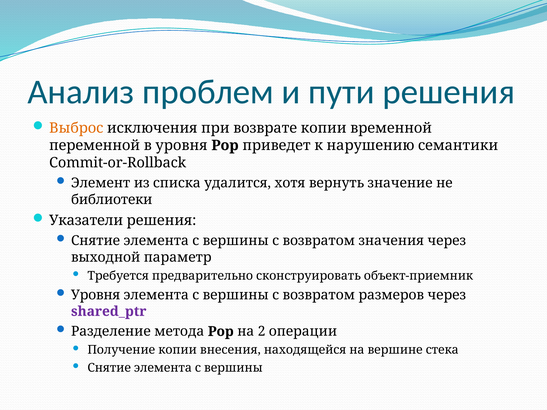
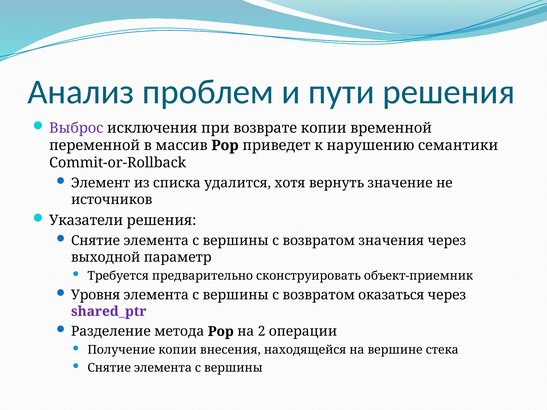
Выброс colour: orange -> purple
в уровня: уровня -> массив
библиотеки: библиотеки -> источников
размеров: размеров -> оказаться
